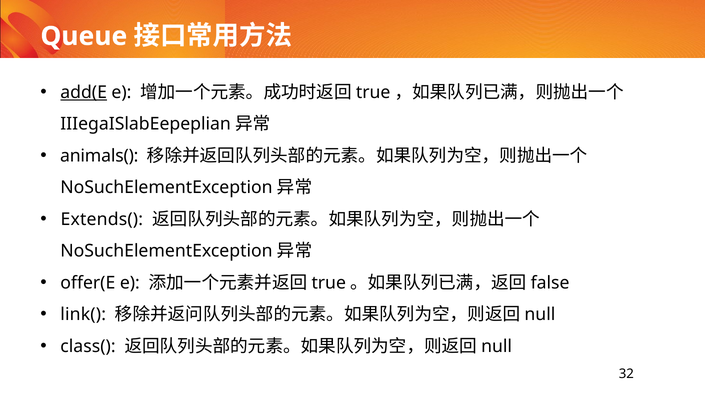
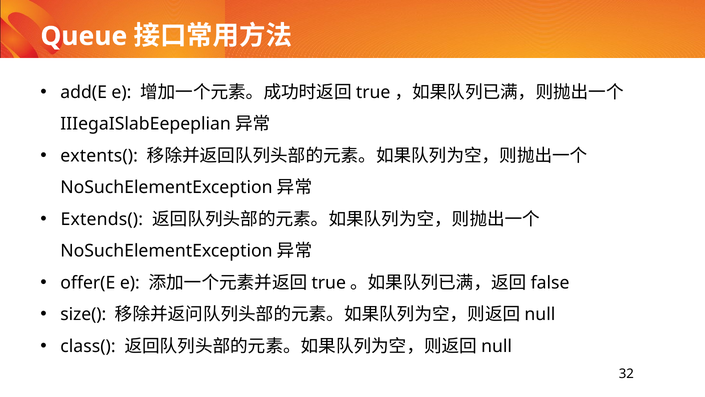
add(E underline: present -> none
animals(: animals( -> extents(
link(: link( -> size(
